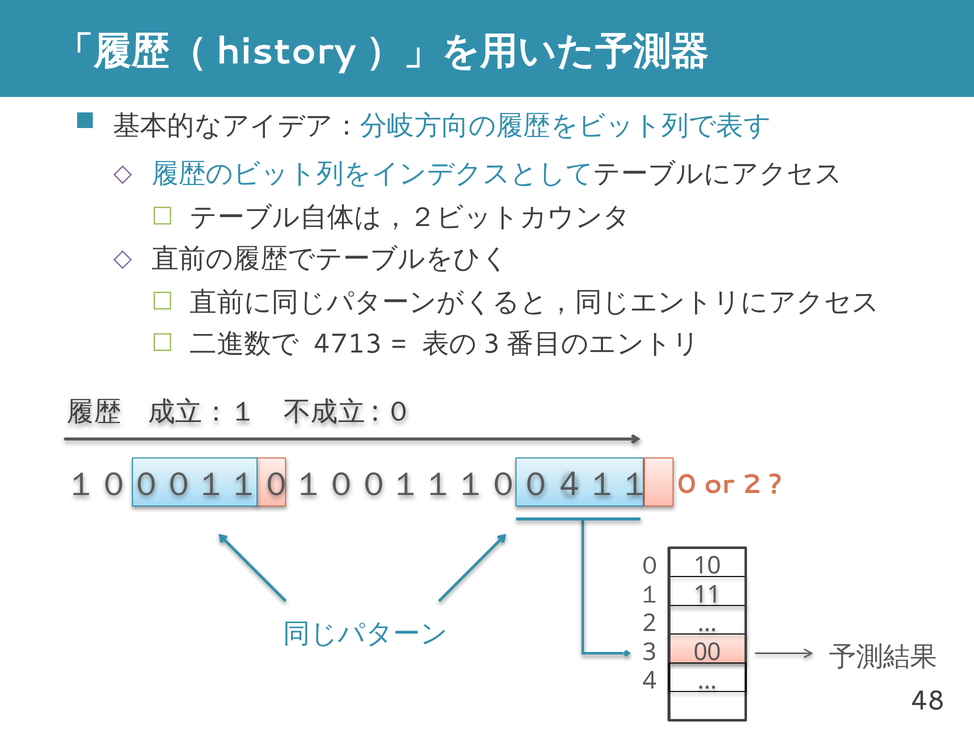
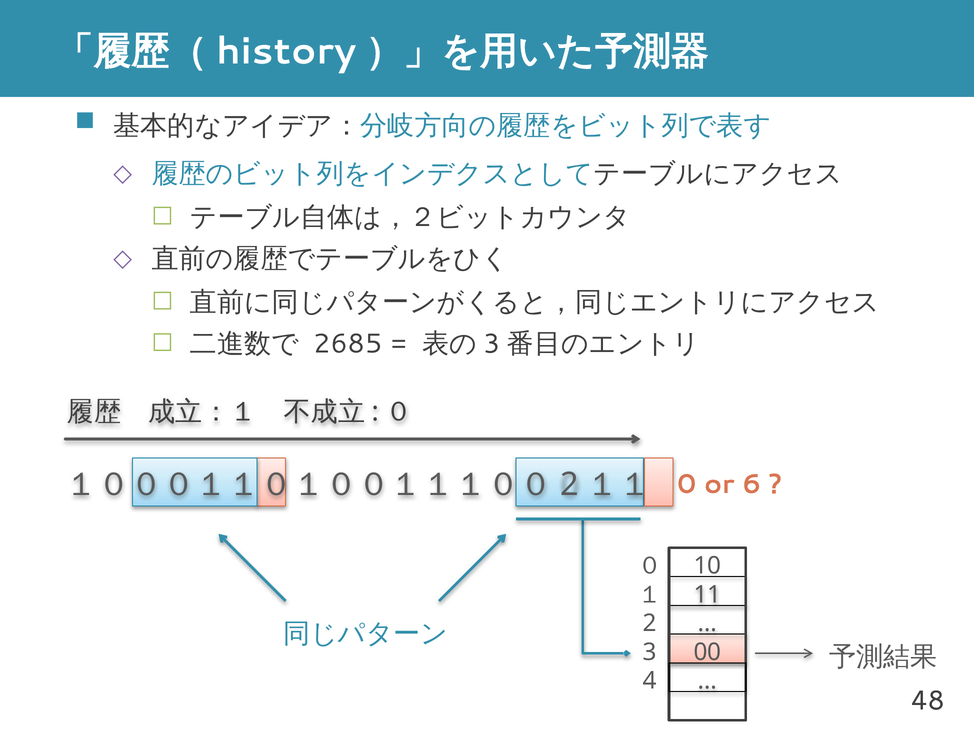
4713: 4713 -> 2685
4 at (569, 484): 4 -> 2
or 2: 2 -> 6
